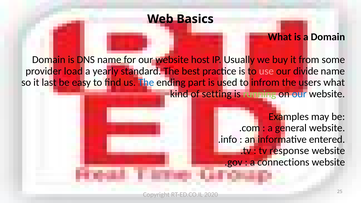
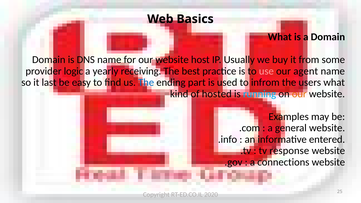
load: load -> logic
standard: standard -> receiving
divide: divide -> agent
setting: setting -> hosted
running colour: light green -> light blue
our at (299, 94) colour: blue -> orange
